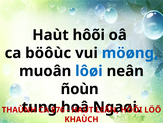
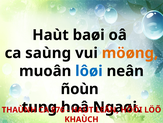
Haùt hôõi: hôõi -> baøi
böôùc: böôùc -> saùng
möøng colour: blue -> orange
